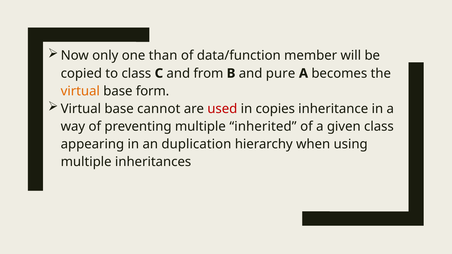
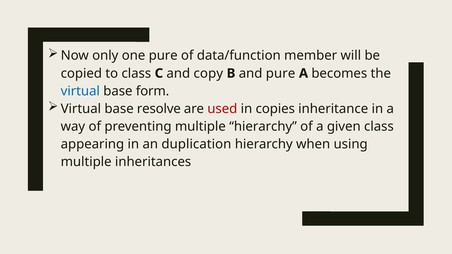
one than: than -> pure
from: from -> copy
virtual at (80, 91) colour: orange -> blue
cannot: cannot -> resolve
multiple inherited: inherited -> hierarchy
